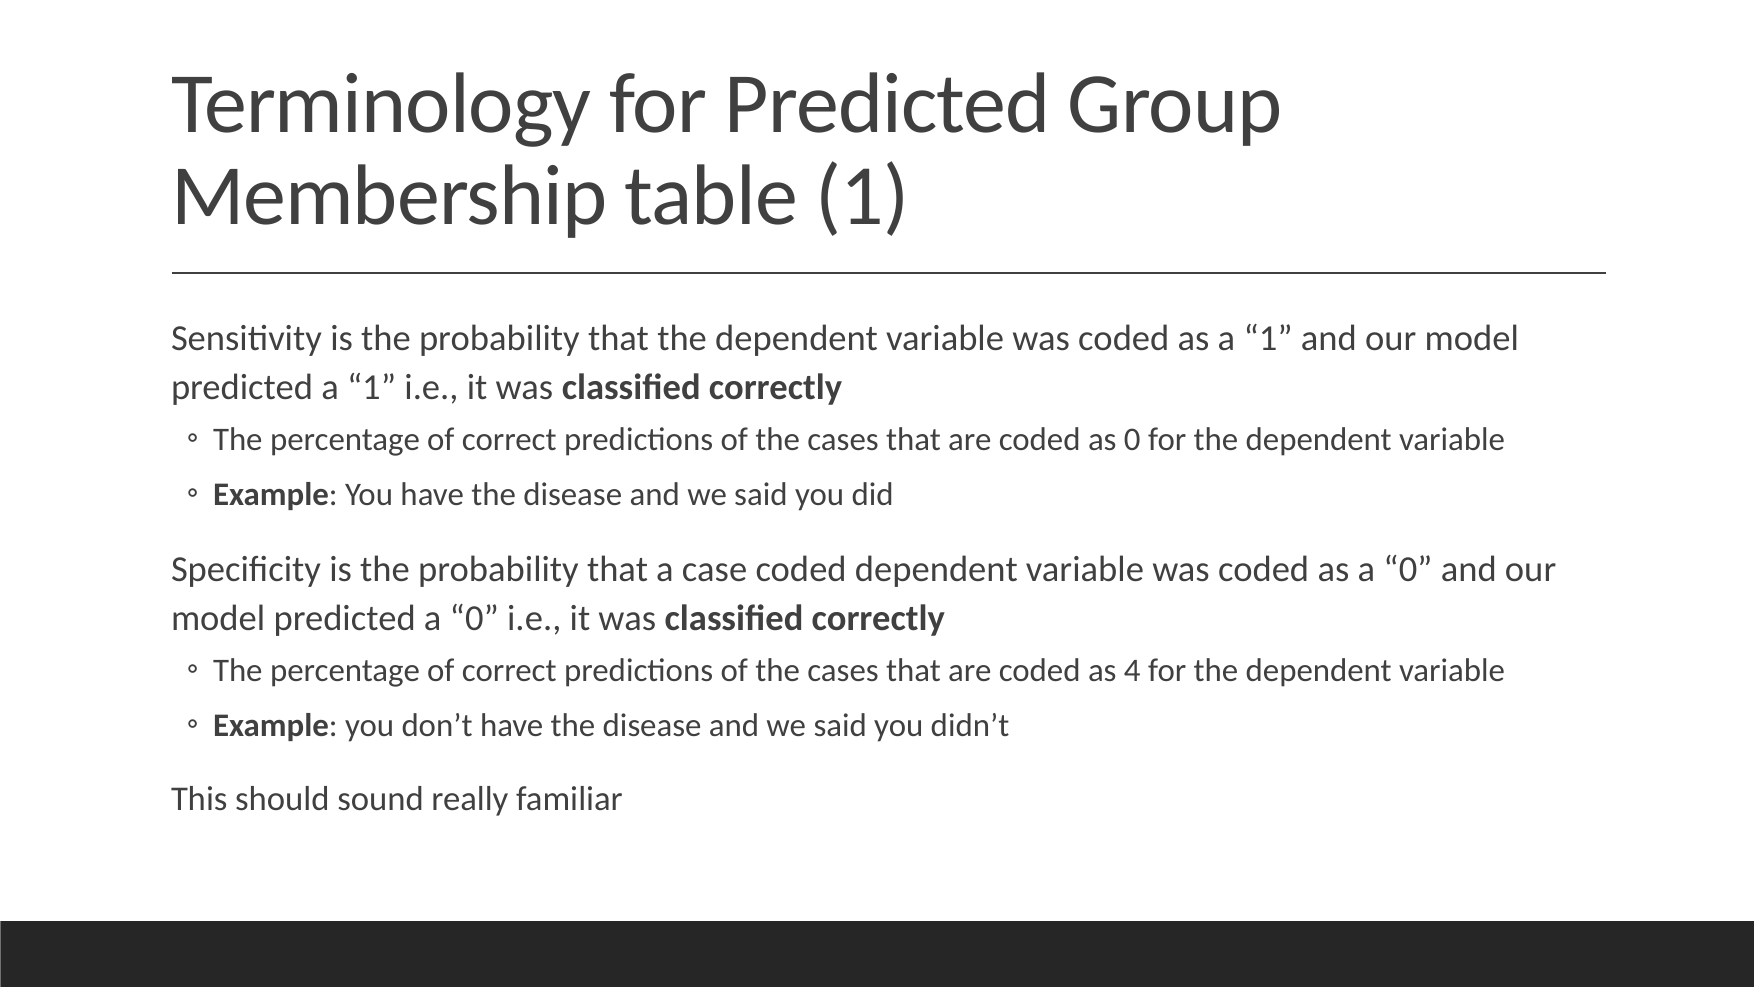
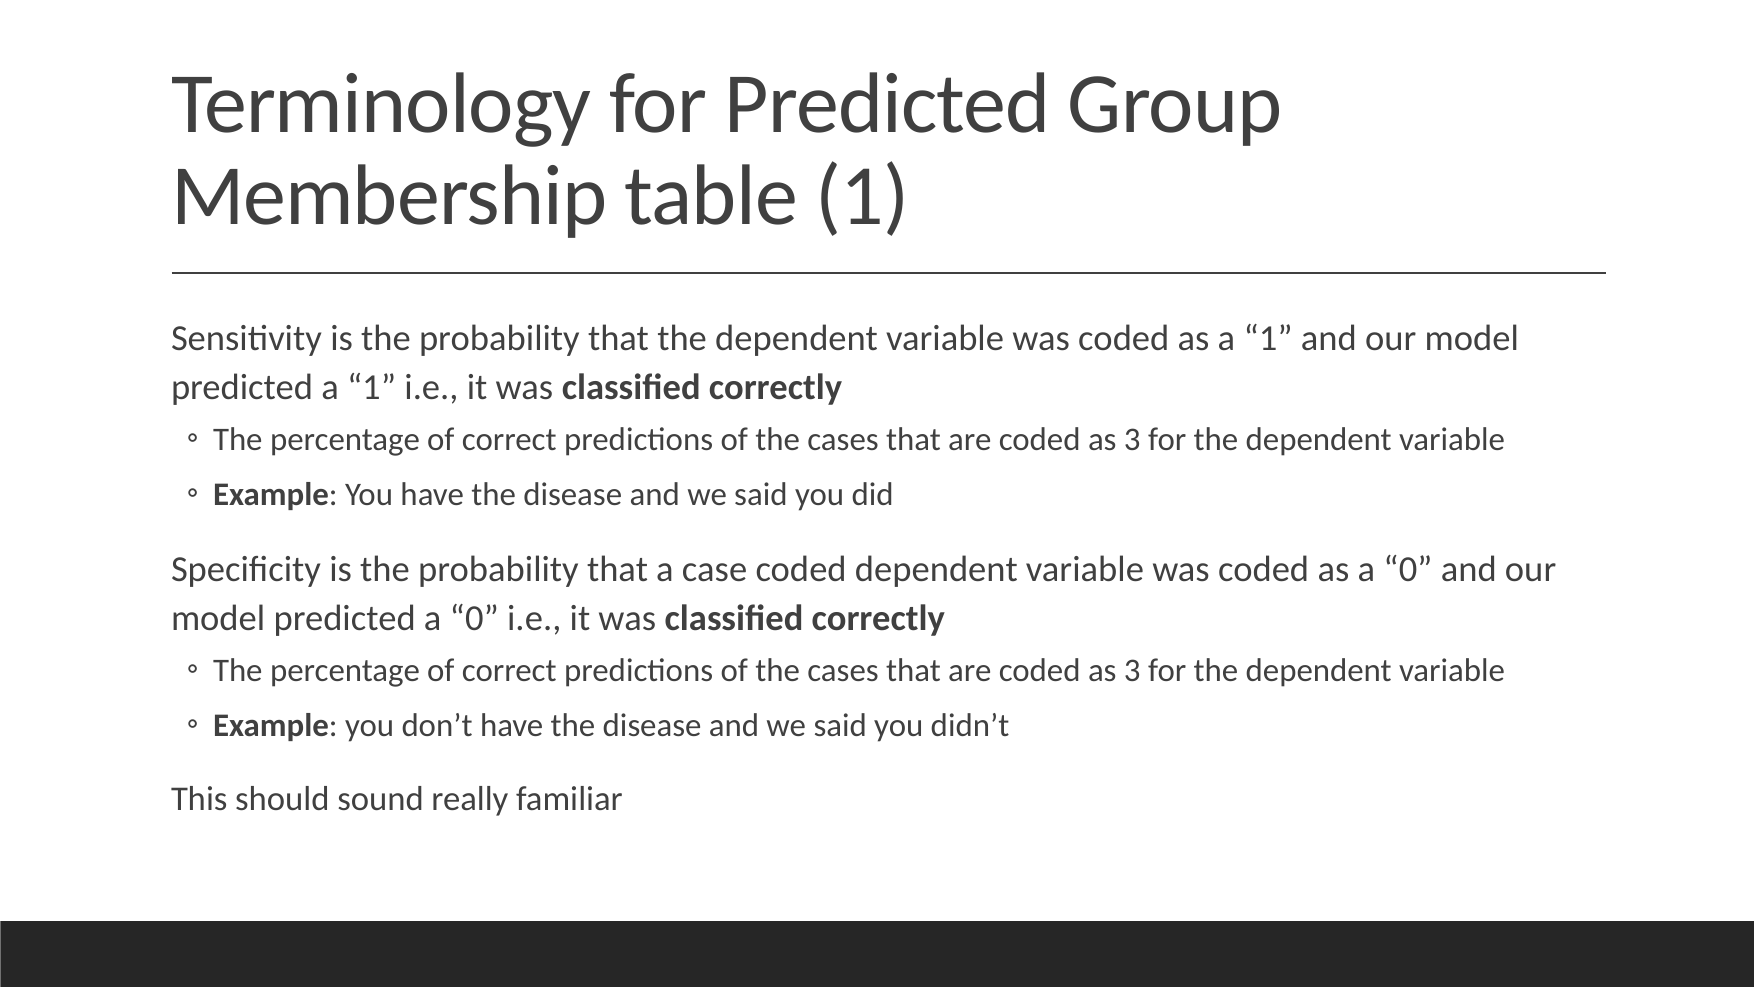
0 at (1132, 440): 0 -> 3
4 at (1132, 671): 4 -> 3
